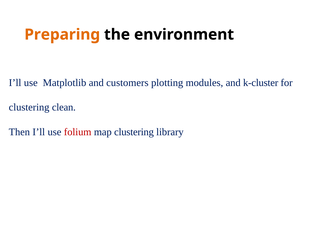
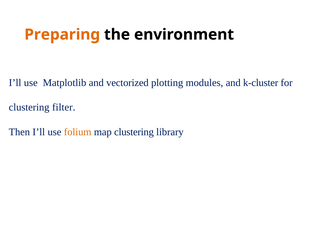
customers: customers -> vectorized
clean: clean -> filter
folium colour: red -> orange
